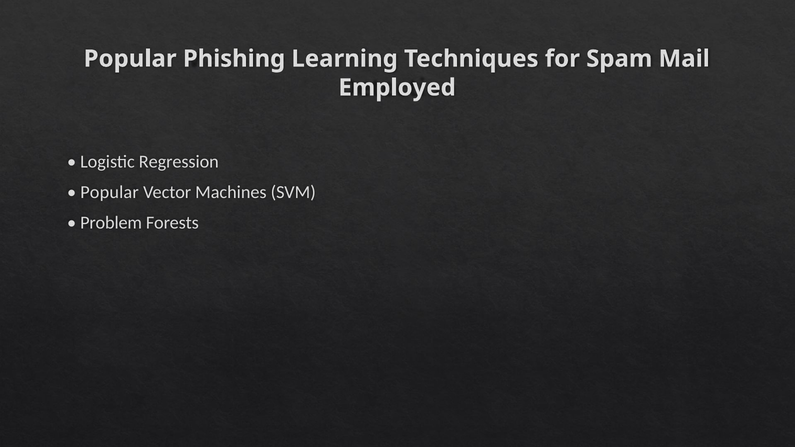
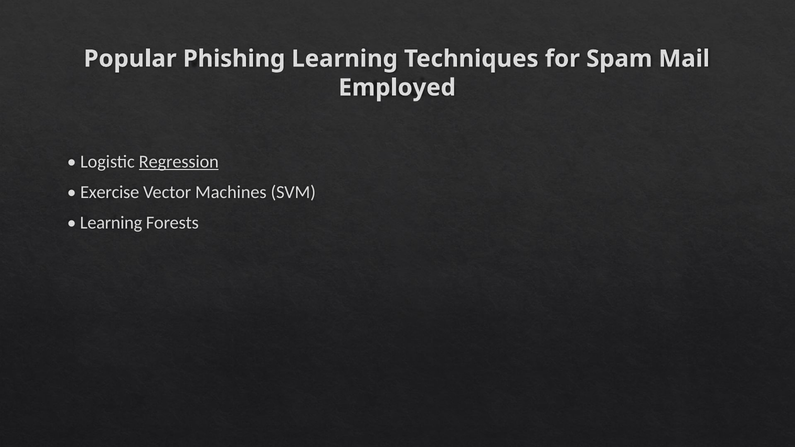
Regression underline: none -> present
Popular at (110, 192): Popular -> Exercise
Problem at (111, 223): Problem -> Learning
